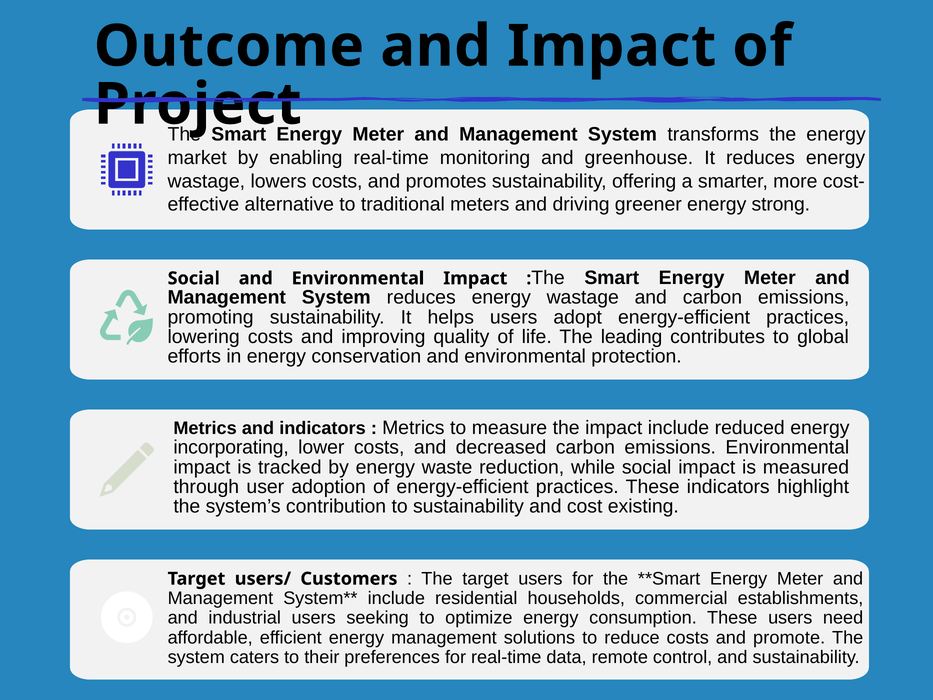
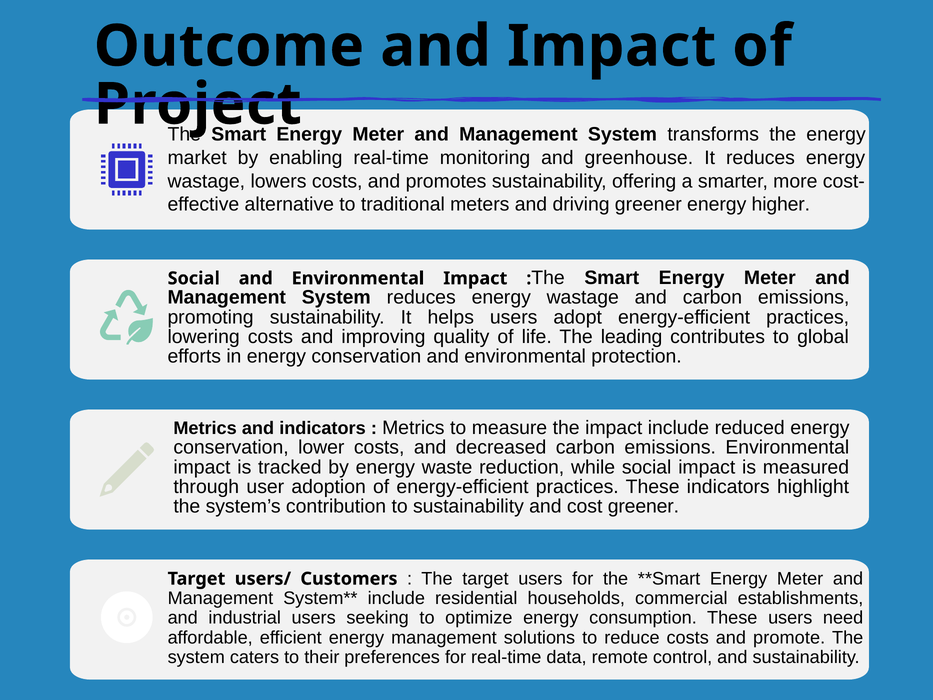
strong: strong -> higher
incorporating at (231, 447): incorporating -> conservation
cost existing: existing -> greener
